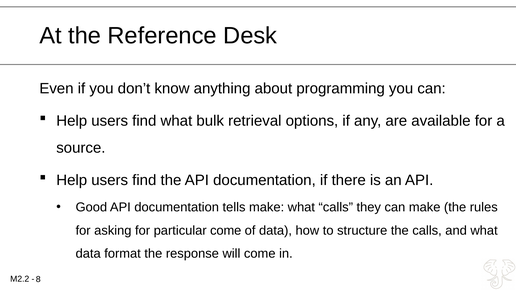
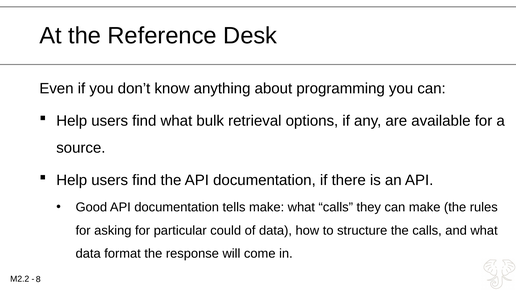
particular come: come -> could
